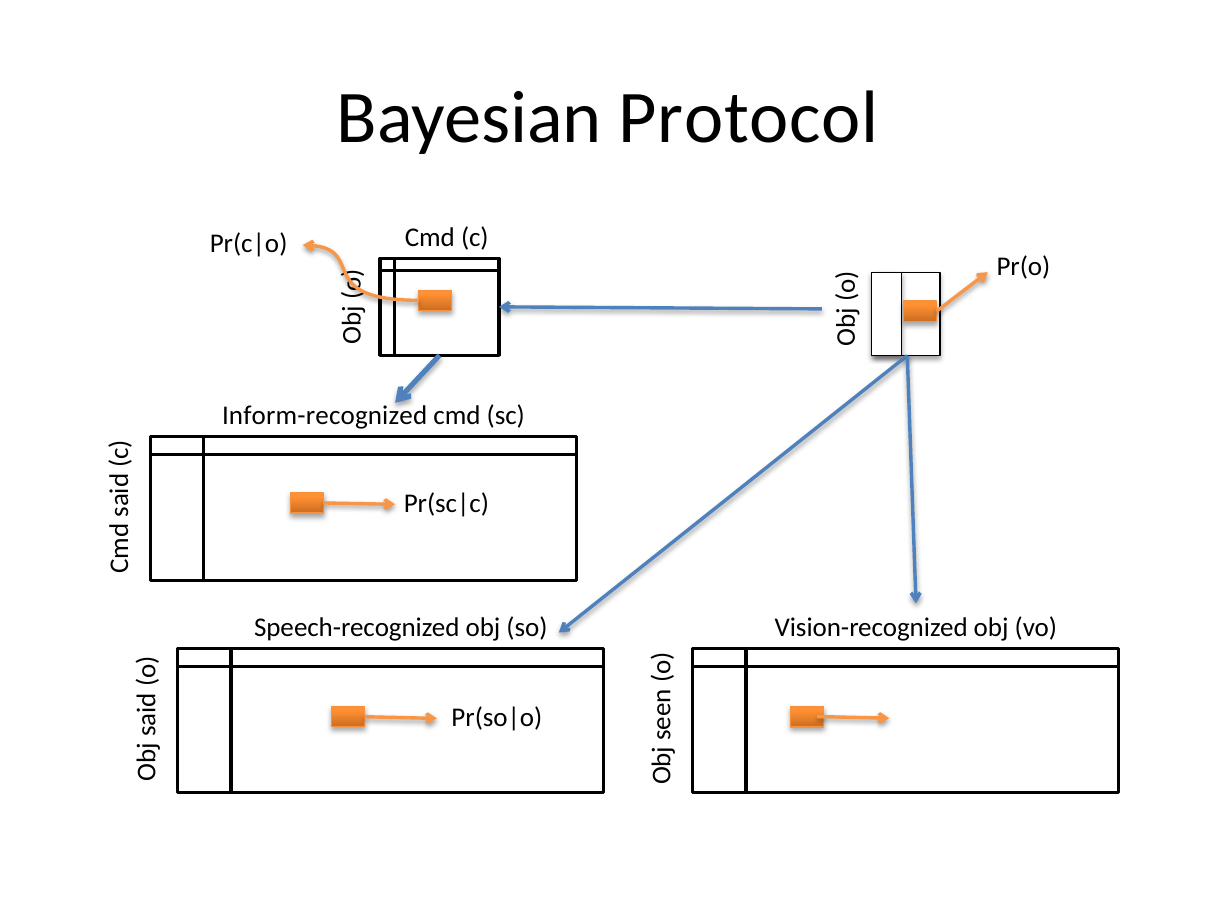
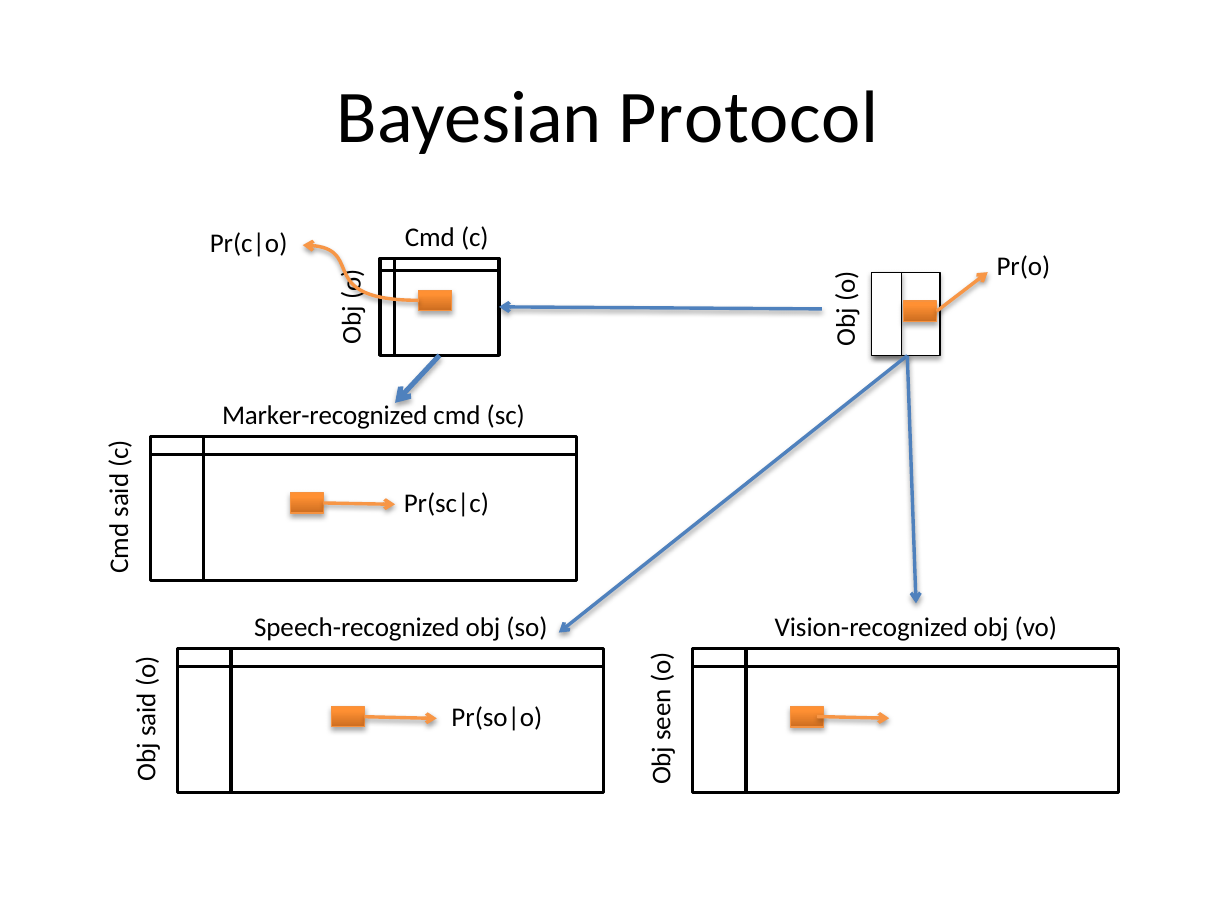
Inform-recognized: Inform-recognized -> Marker-recognized
